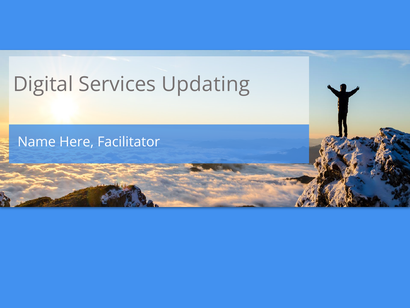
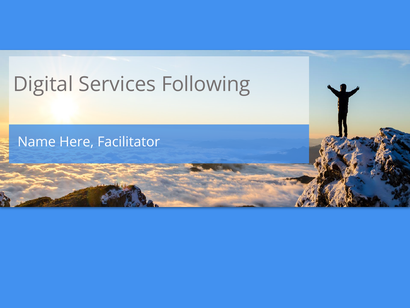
Updating: Updating -> Following
